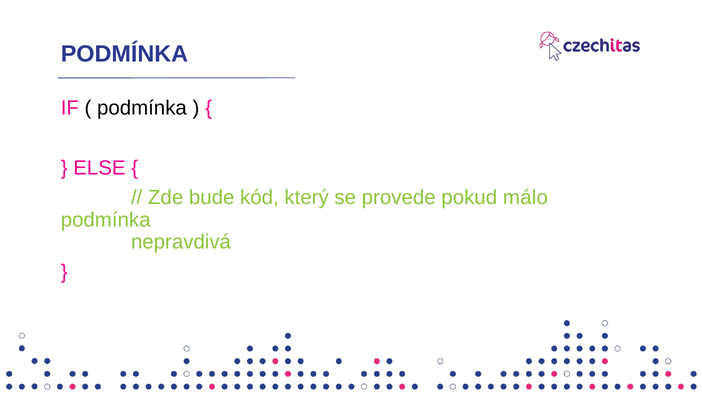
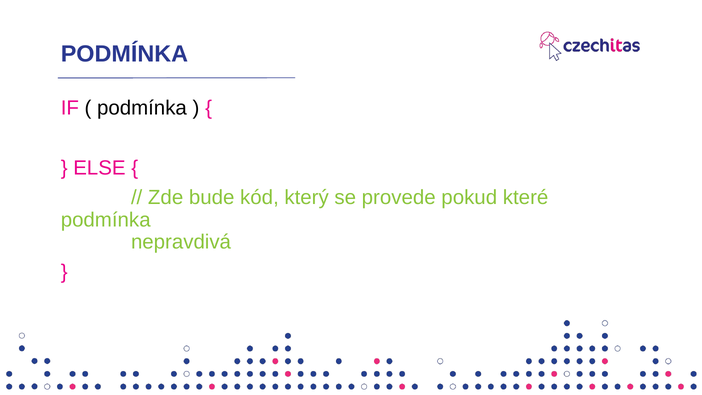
málo: málo -> které
